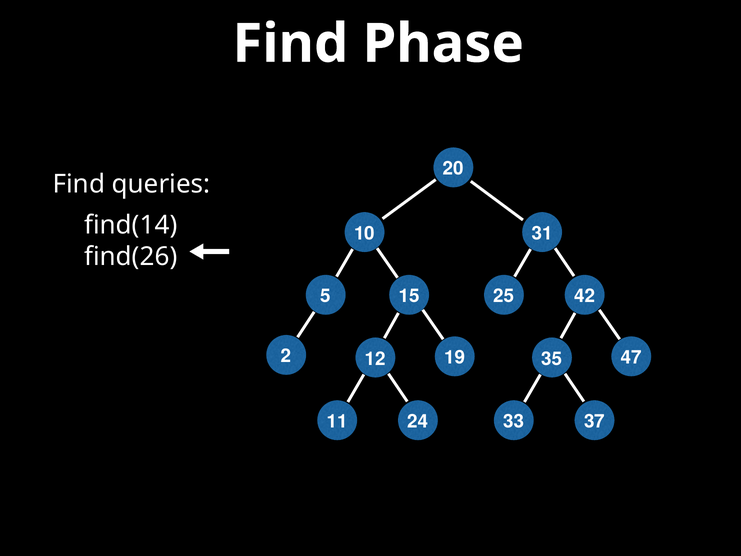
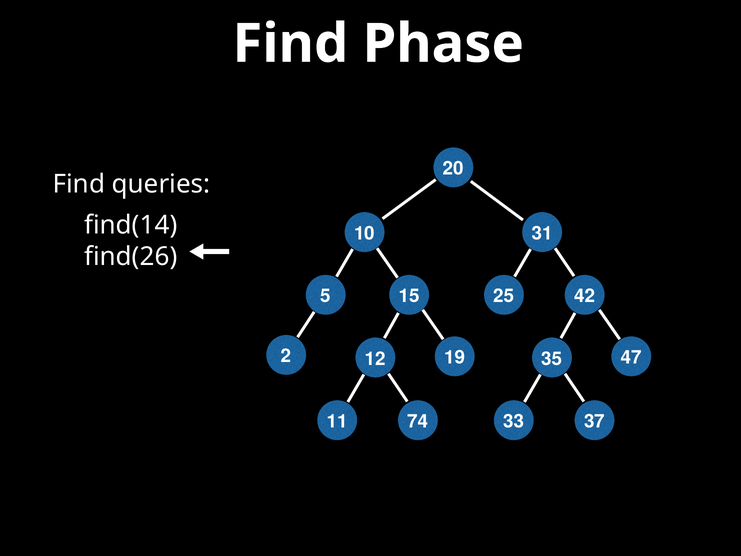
24: 24 -> 74
